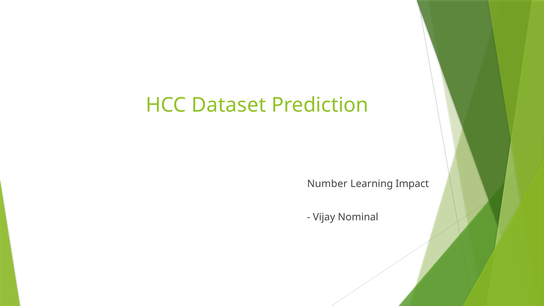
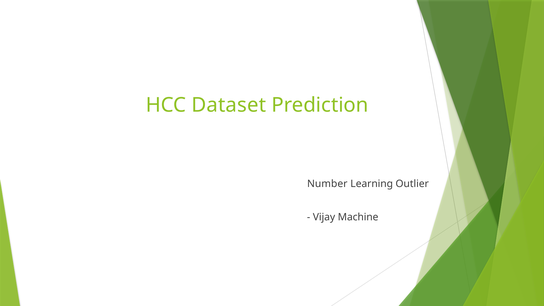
Impact: Impact -> Outlier
Nominal: Nominal -> Machine
